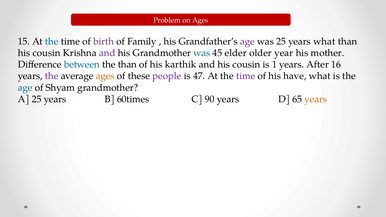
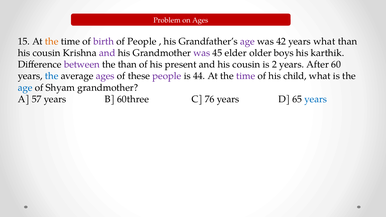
the at (52, 41) colour: blue -> orange
of Family: Family -> People
was 25: 25 -> 42
was at (202, 53) colour: blue -> purple
year: year -> boys
mother: mother -> karthik
between colour: blue -> purple
karthik: karthik -> present
1: 1 -> 2
16: 16 -> 60
the at (52, 76) colour: purple -> blue
ages at (105, 76) colour: orange -> purple
47: 47 -> 44
have: have -> child
A 25: 25 -> 57
60times: 60times -> 60three
90: 90 -> 76
years at (316, 99) colour: orange -> blue
